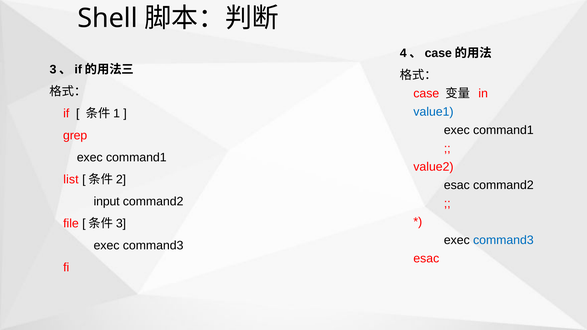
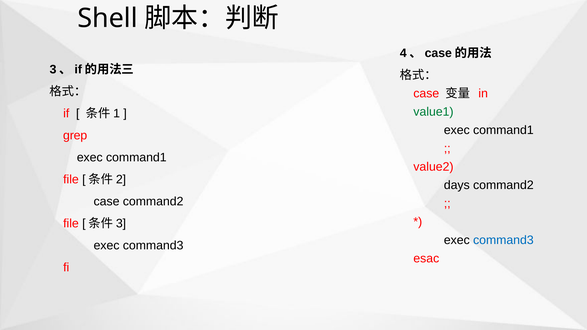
value1 colour: blue -> green
list at (71, 179): list -> file
esac at (457, 185): esac -> days
input at (107, 201): input -> case
